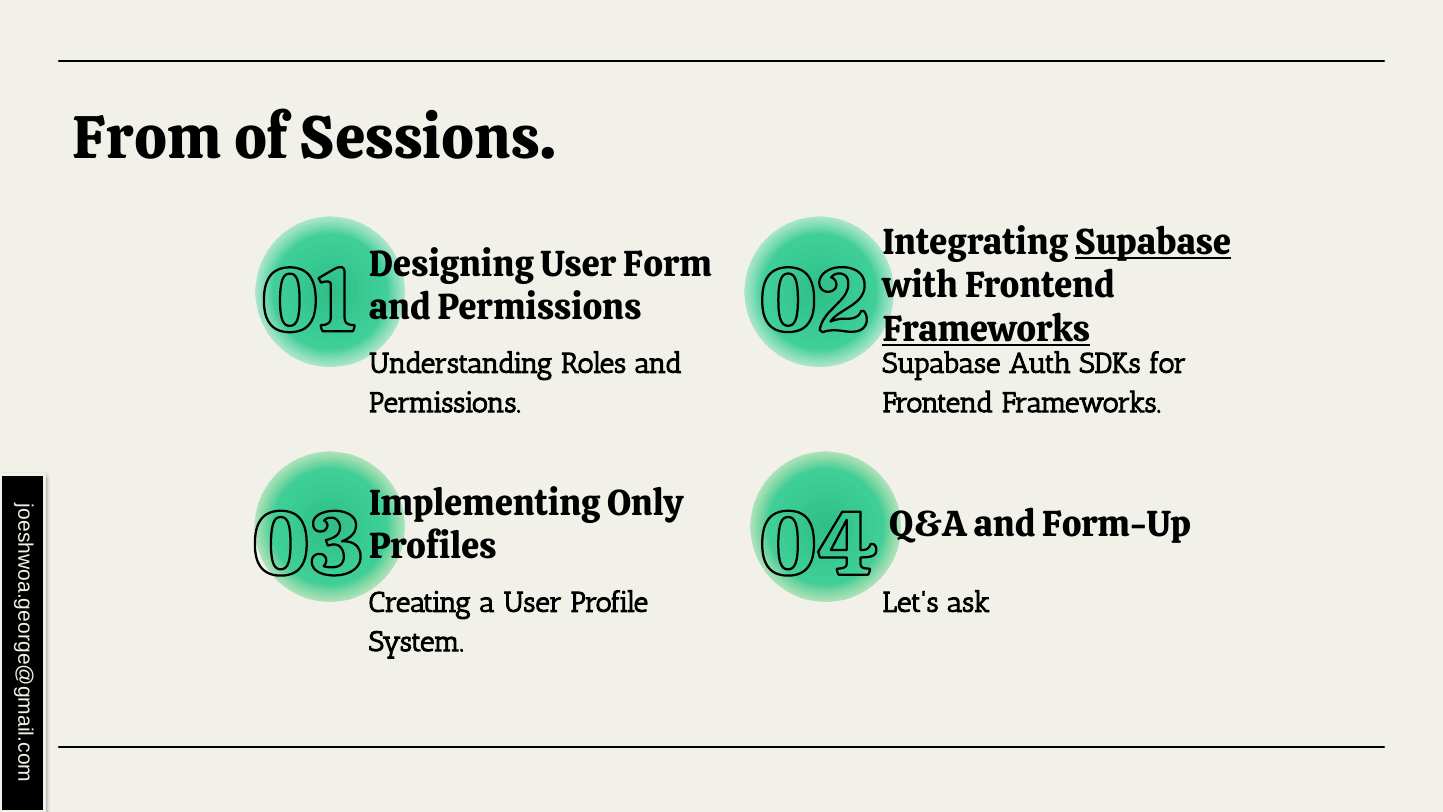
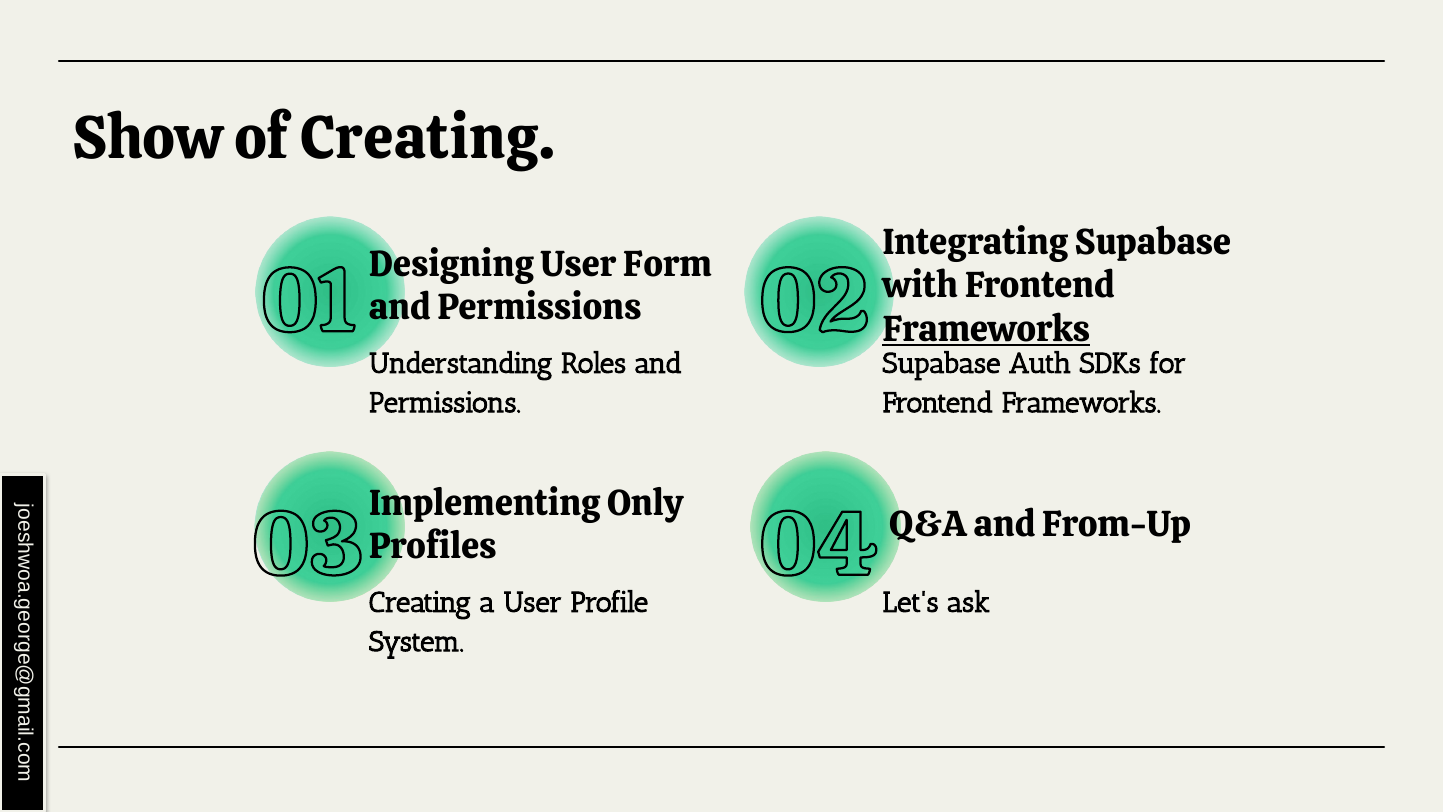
From: From -> Show
of Sessions: Sessions -> Creating
Supabase at (1153, 243) underline: present -> none
Form-Up: Form-Up -> From-Up
